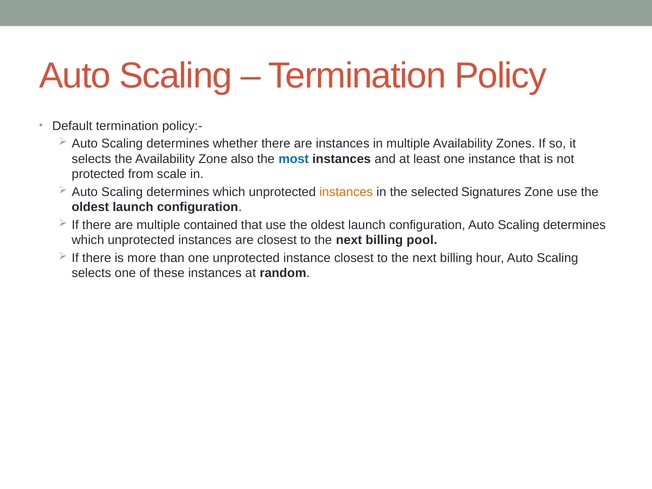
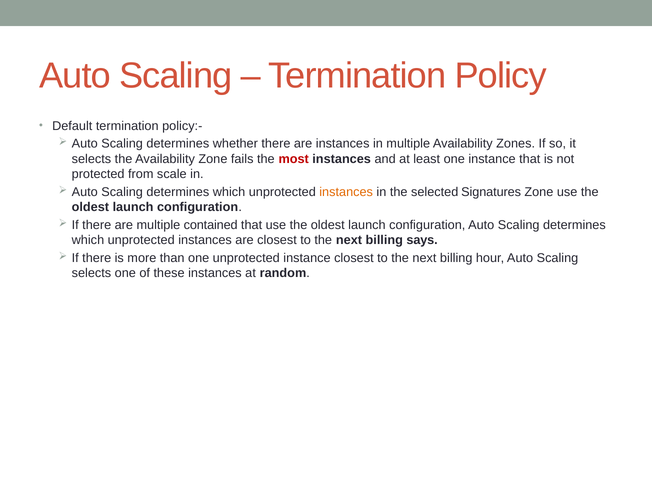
also: also -> fails
most colour: blue -> red
pool: pool -> says
